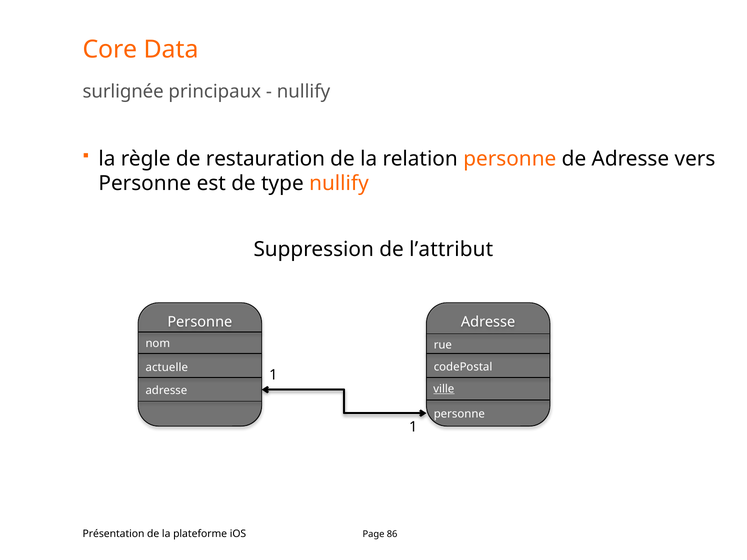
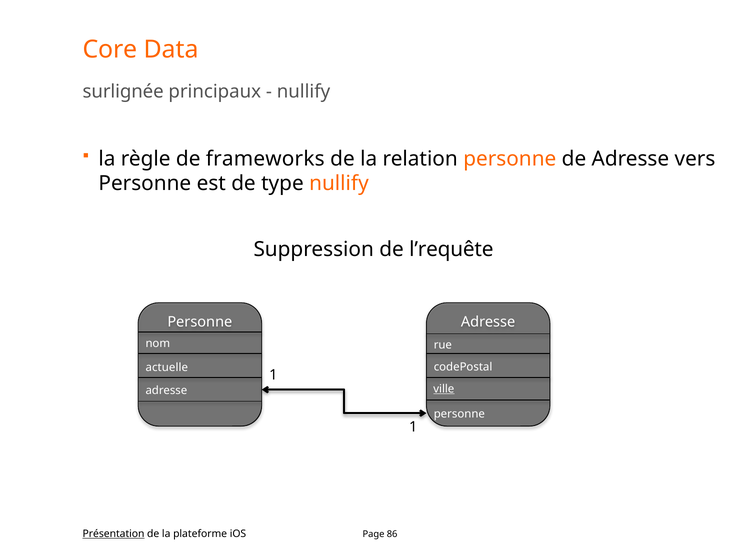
restauration: restauration -> frameworks
l’attribut: l’attribut -> l’requête
Présentation underline: none -> present
